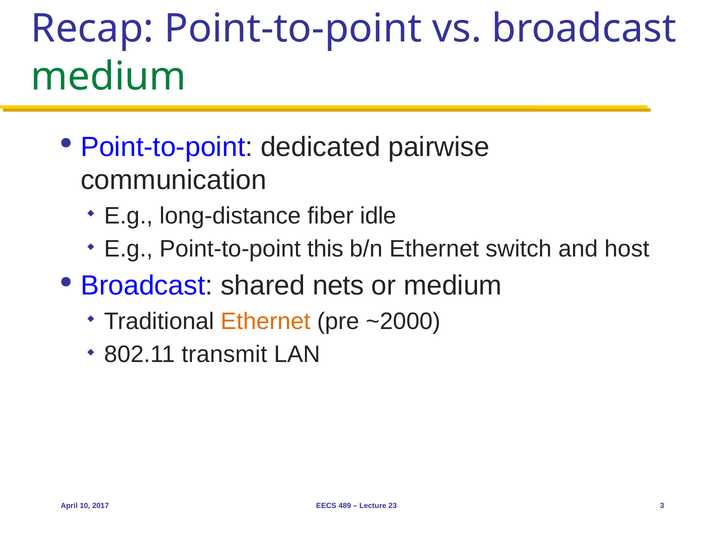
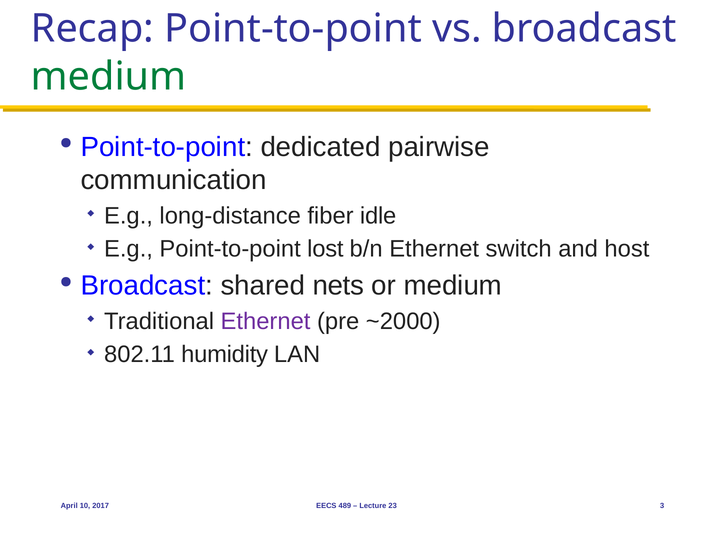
this: this -> lost
Ethernet at (266, 321) colour: orange -> purple
transmit: transmit -> humidity
